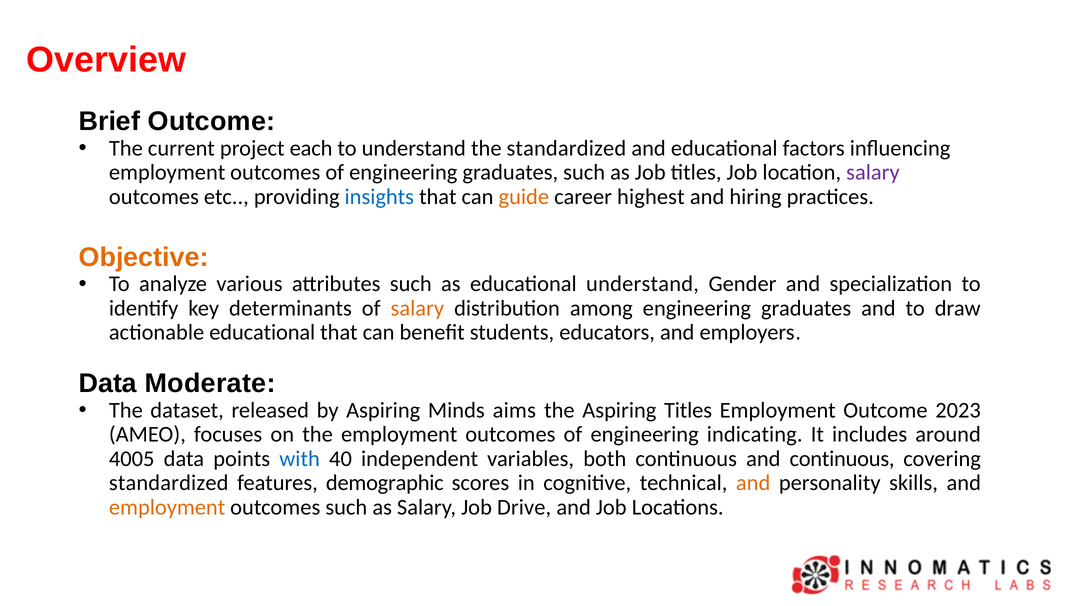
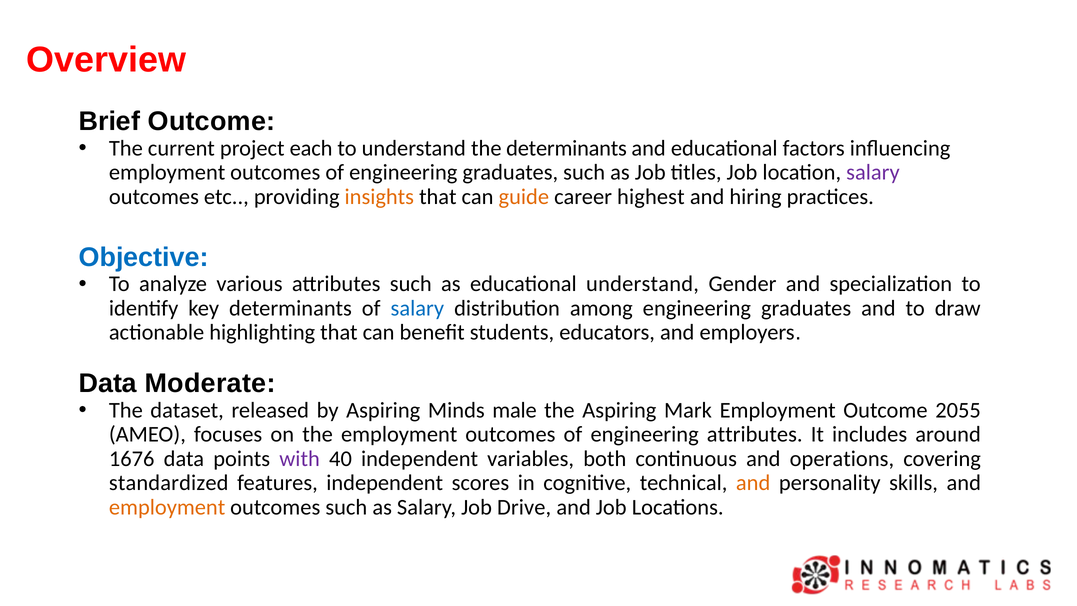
the standardized: standardized -> determinants
insights colour: blue -> orange
Objective colour: orange -> blue
salary at (417, 308) colour: orange -> blue
actionable educational: educational -> highlighting
aims: aims -> male
Aspiring Titles: Titles -> Mark
2023: 2023 -> 2055
engineering indicating: indicating -> attributes
4005: 4005 -> 1676
with colour: blue -> purple
and continuous: continuous -> operations
features demographic: demographic -> independent
